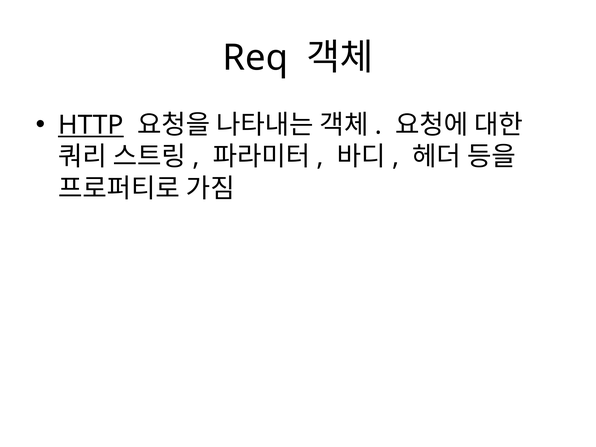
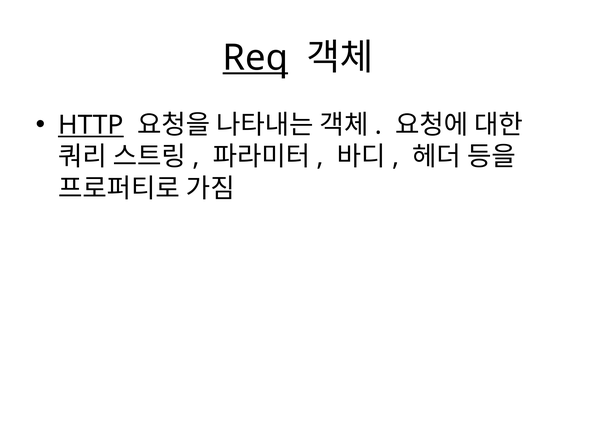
Req underline: none -> present
